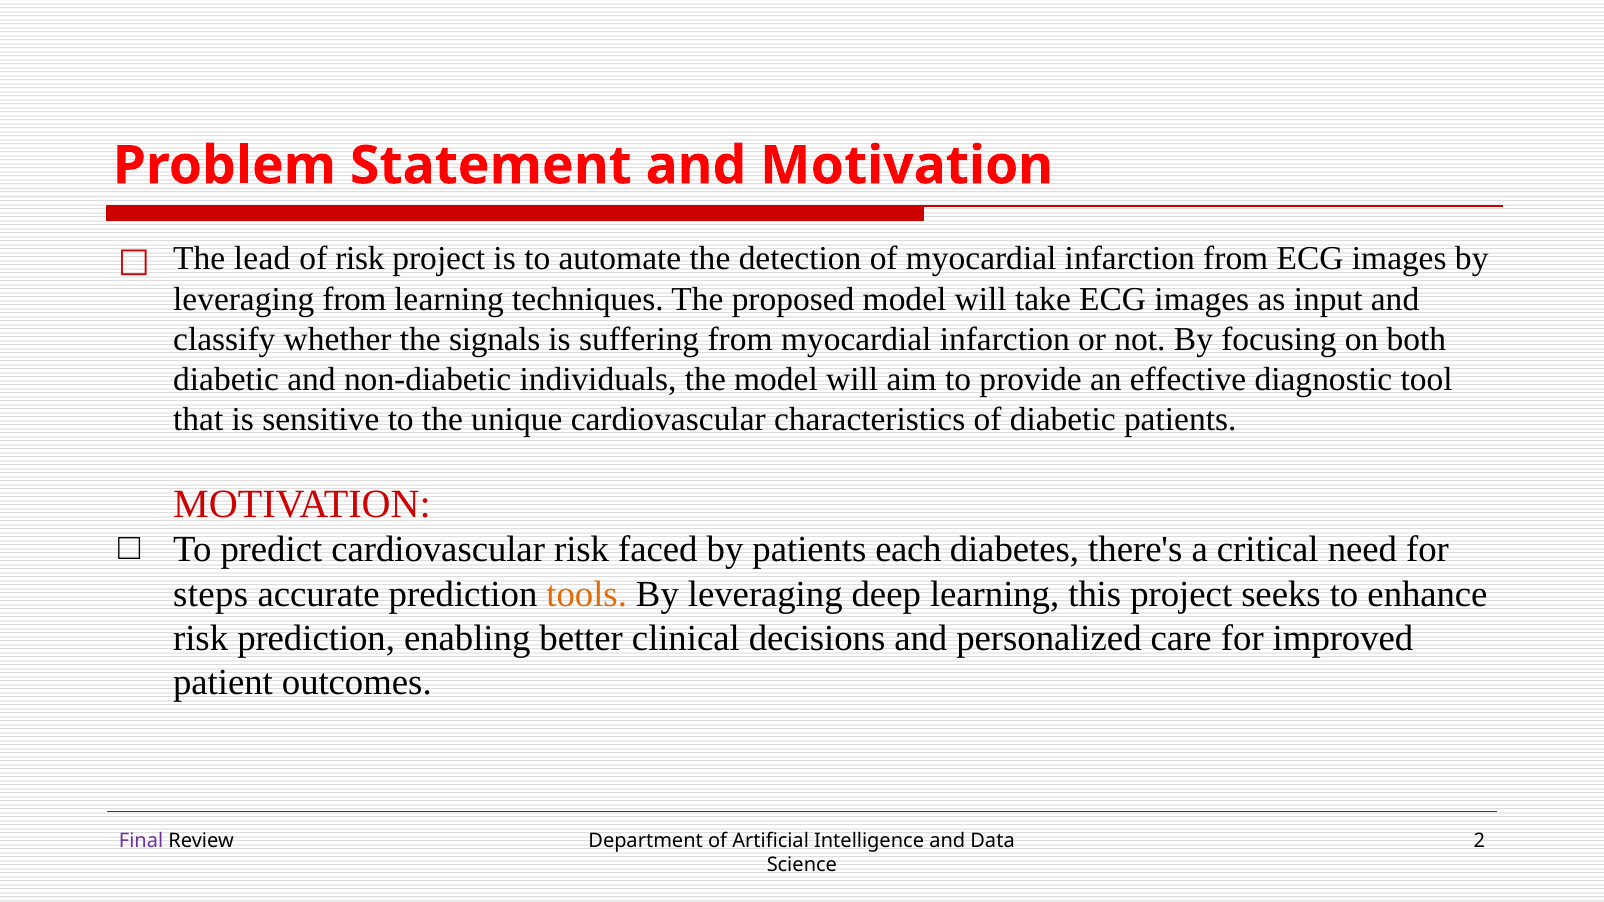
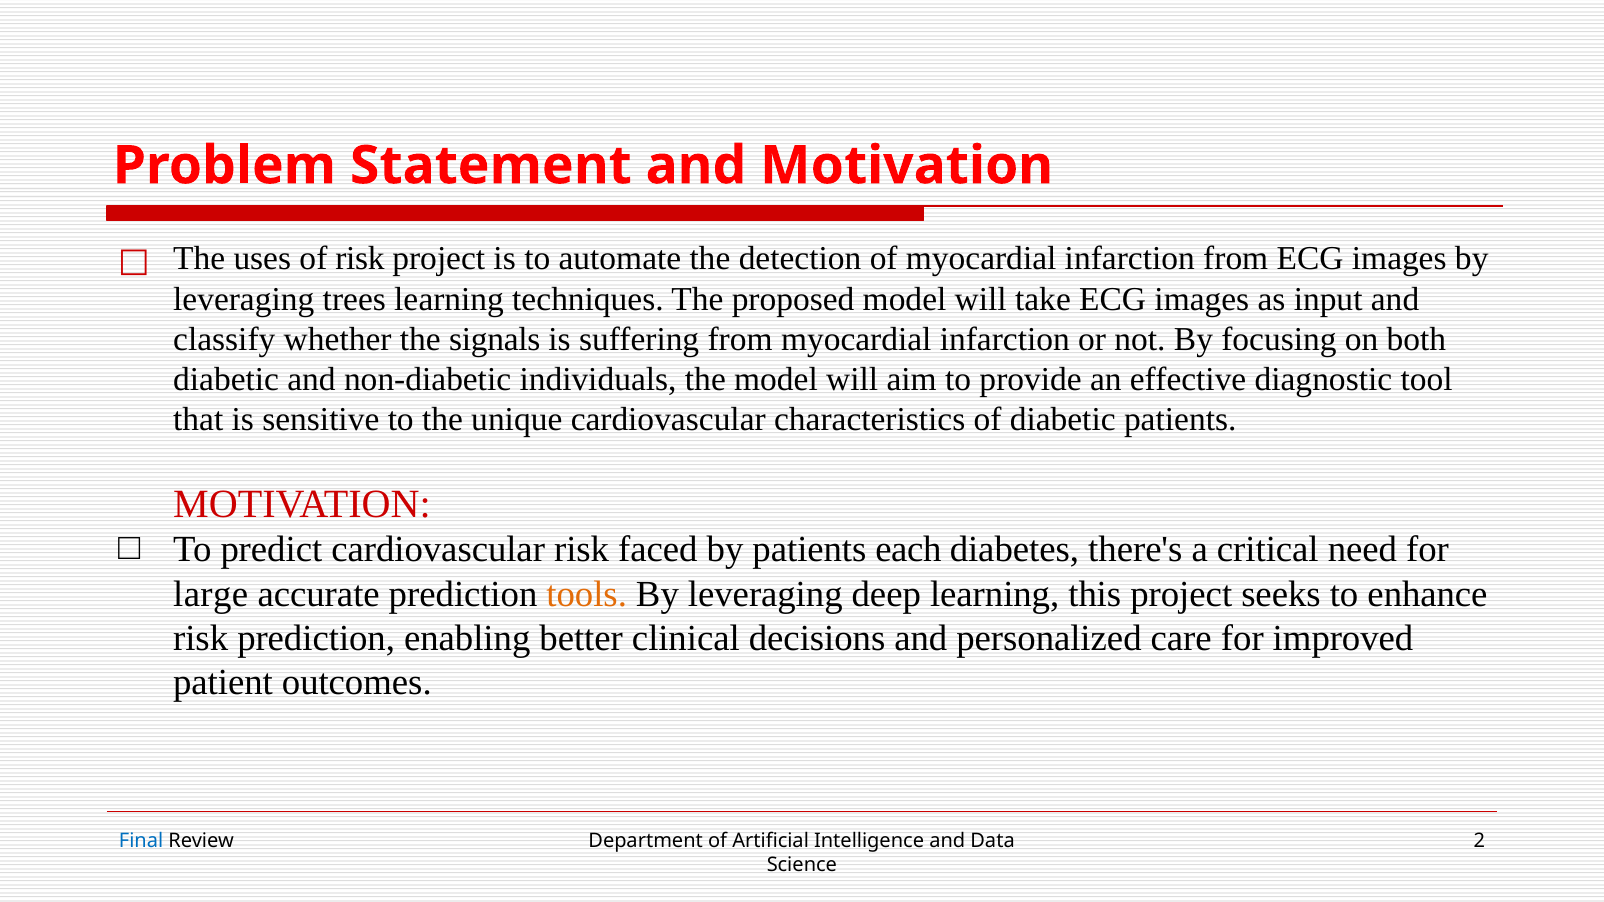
lead: lead -> uses
leveraging from: from -> trees
steps: steps -> large
Final colour: purple -> blue
